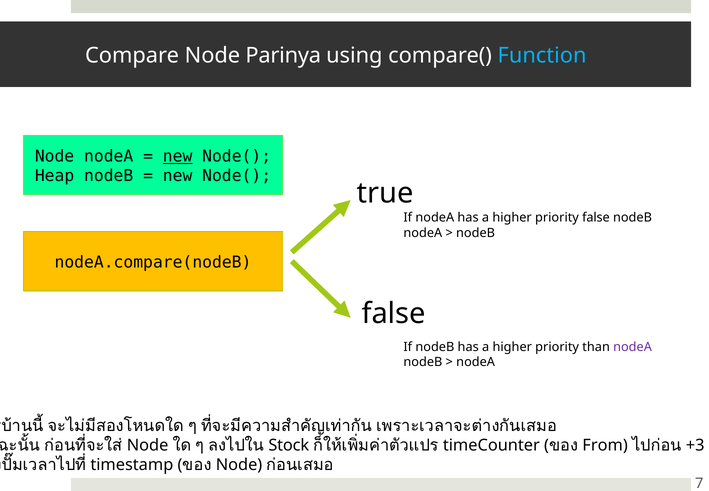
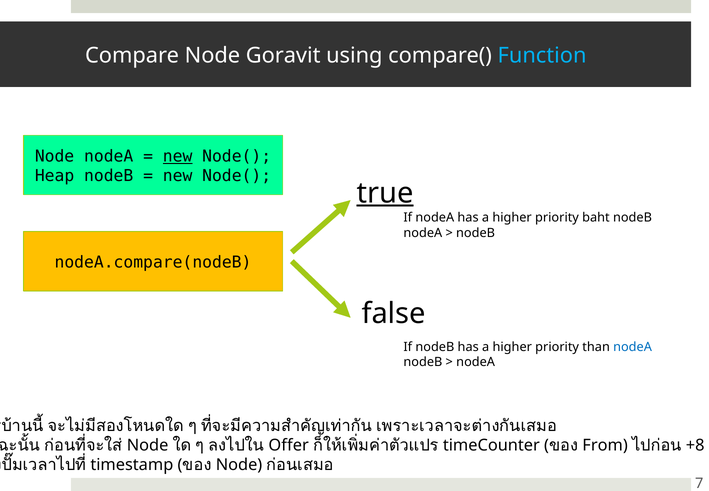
Parinya: Parinya -> Goravit
true underline: none -> present
priority false: false -> baht
nodeA at (633, 347) colour: purple -> blue
Stock: Stock -> Offer
+3: +3 -> +8
